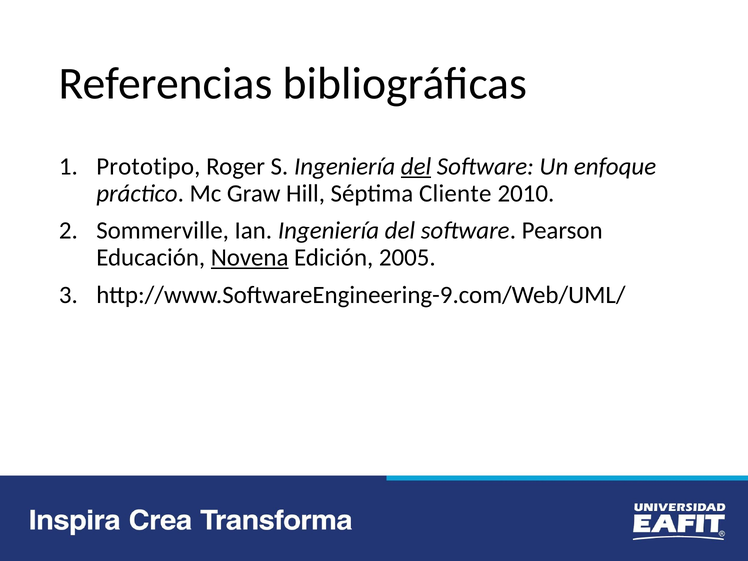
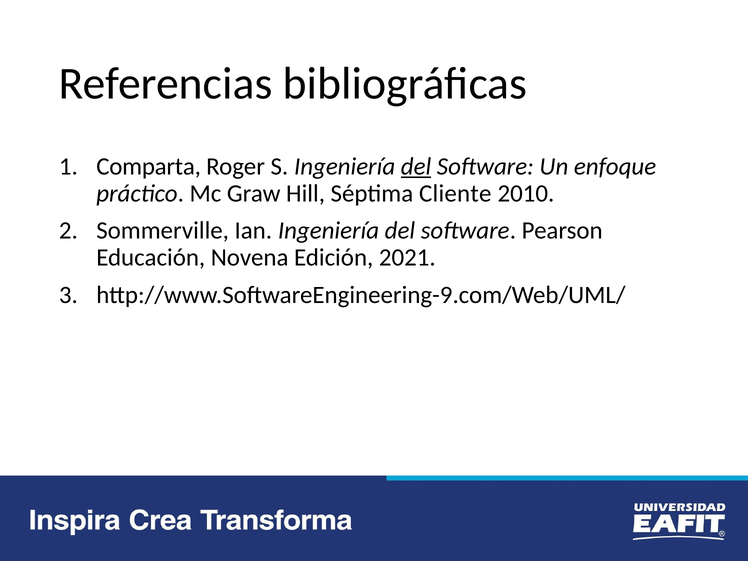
Prototipo: Prototipo -> Comparta
Novena underline: present -> none
2005: 2005 -> 2021
